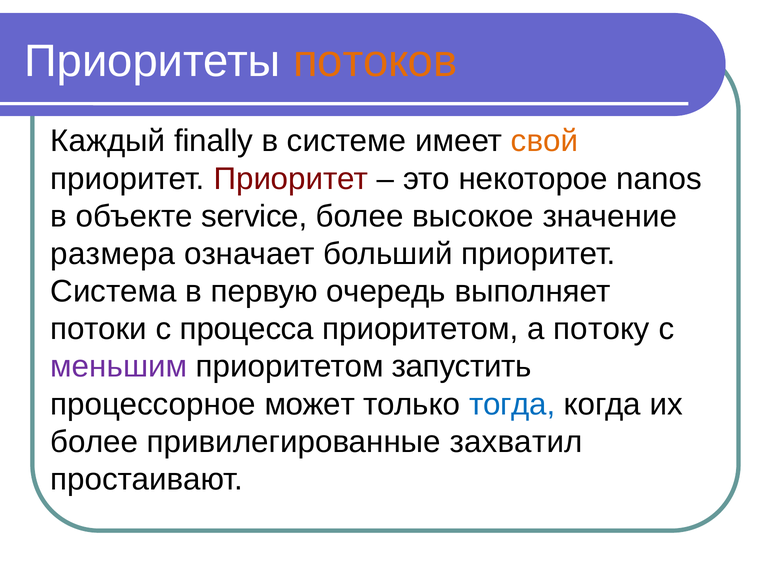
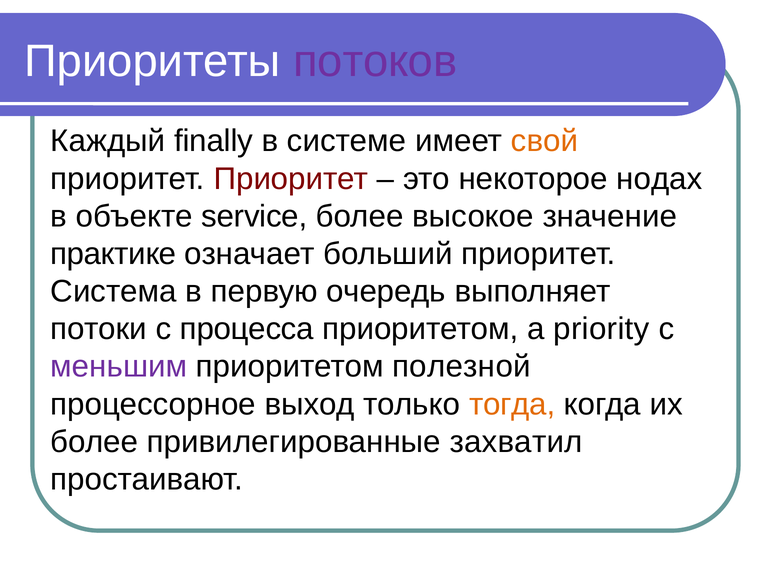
потоков colour: orange -> purple
nanos: nanos -> нодах
размера: размера -> практике
потоку: потоку -> priority
запустить: запустить -> полезной
может: может -> выход
тогда colour: blue -> orange
